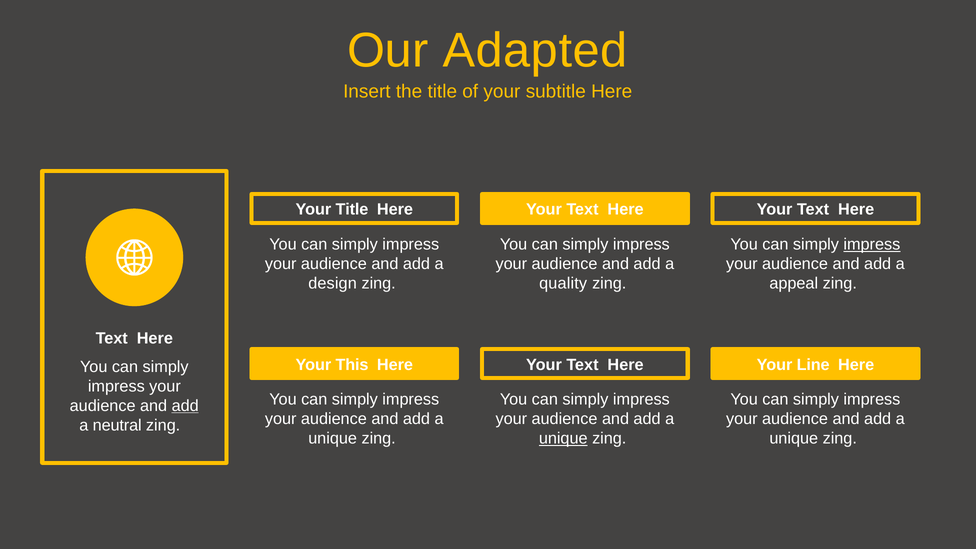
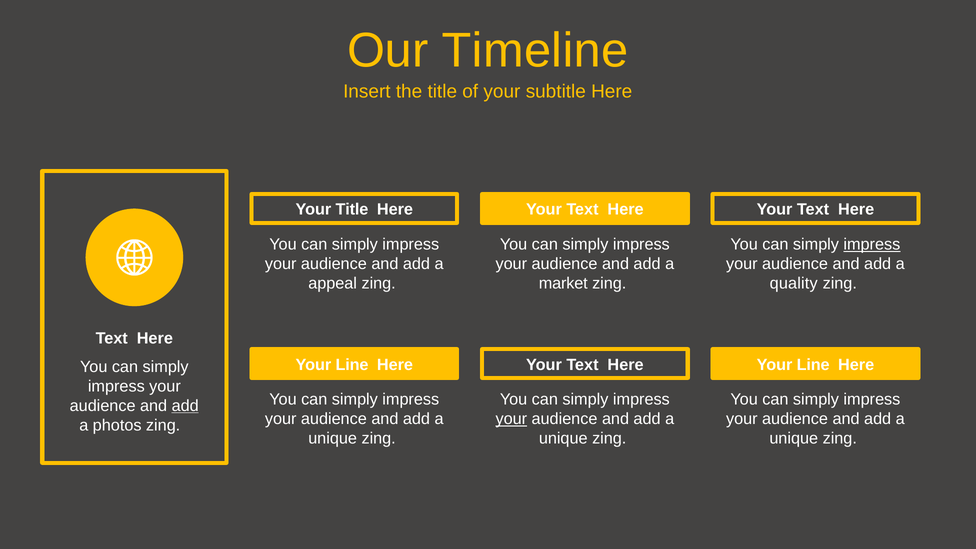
Adapted: Adapted -> Timeline
design: design -> appeal
quality: quality -> market
appeal: appeal -> quality
This at (352, 365): This -> Line
your at (511, 419) underline: none -> present
neutral: neutral -> photos
unique at (563, 439) underline: present -> none
